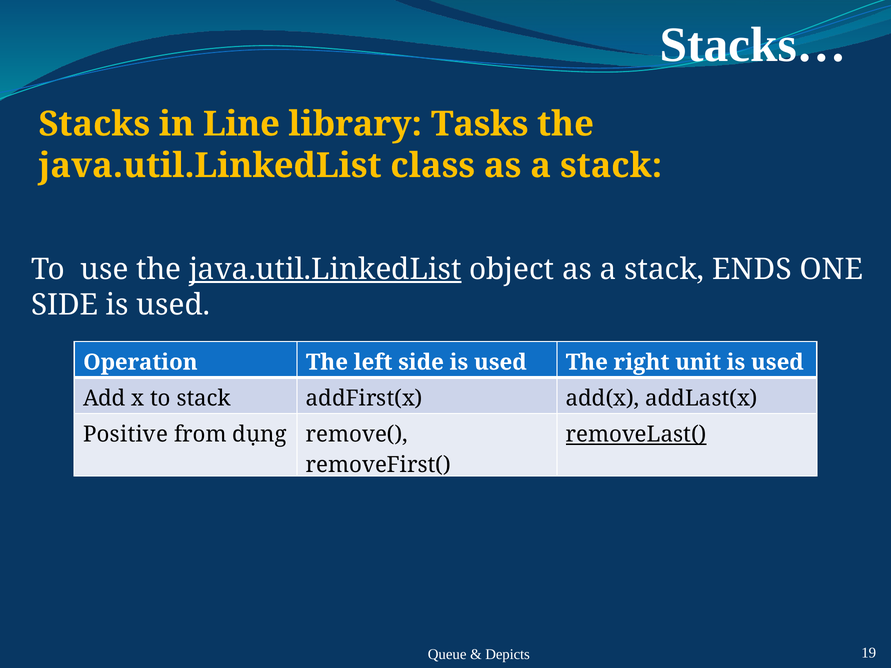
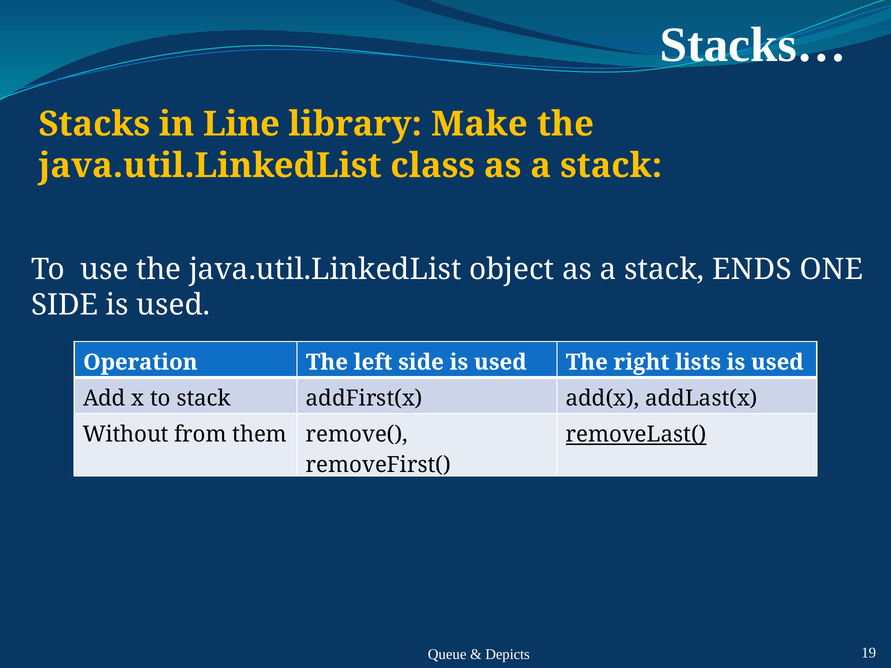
Tasks: Tasks -> Make
java.util.LinkedList at (325, 269) underline: present -> none
unit: unit -> lists
Positive: Positive -> Without
dụng: dụng -> them
